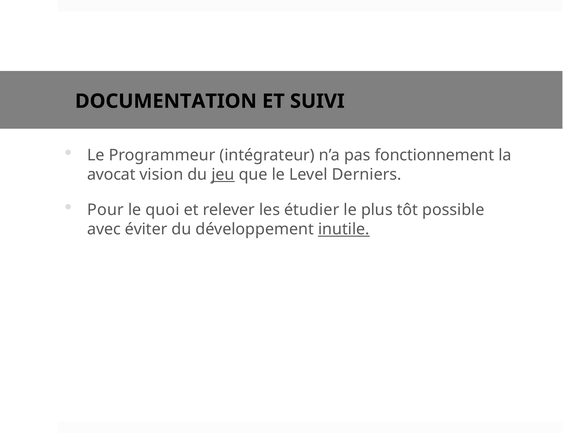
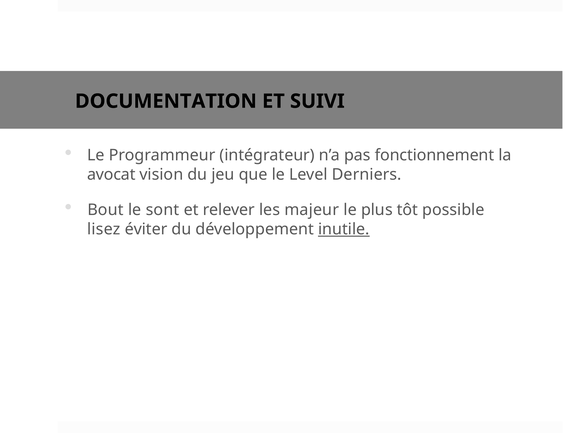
jeu underline: present -> none
Pour: Pour -> Bout
quoi: quoi -> sont
étudier: étudier -> majeur
avec: avec -> lisez
